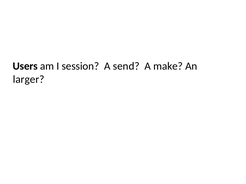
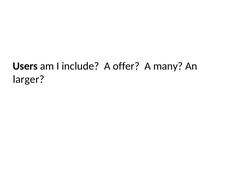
session: session -> include
send: send -> offer
make: make -> many
